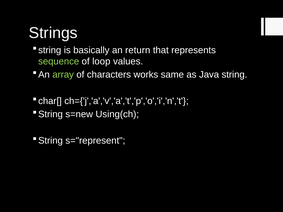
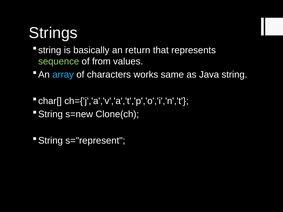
loop: loop -> from
array colour: light green -> light blue
Using(ch: Using(ch -> Clone(ch
